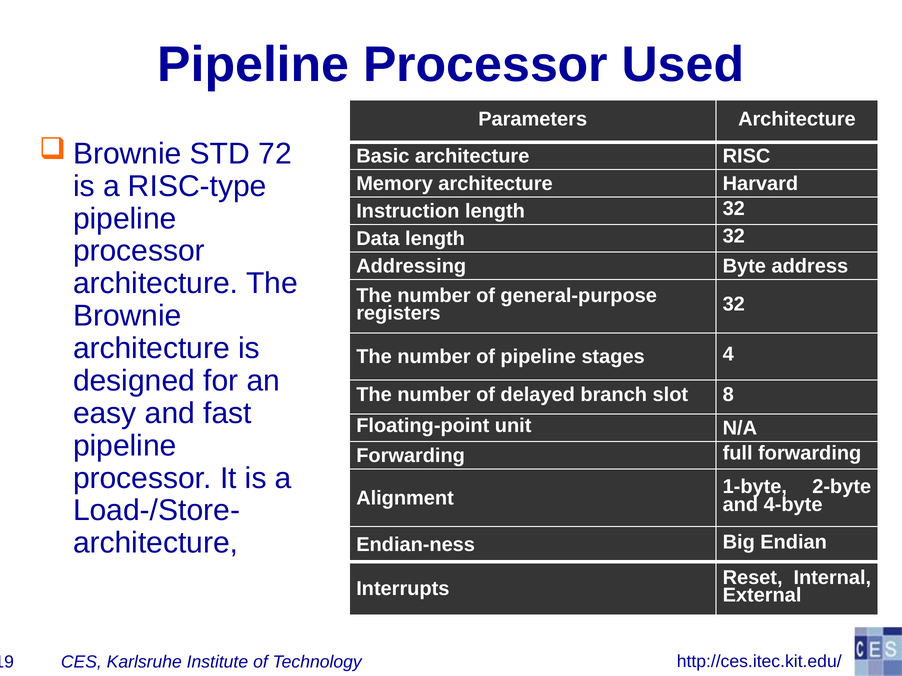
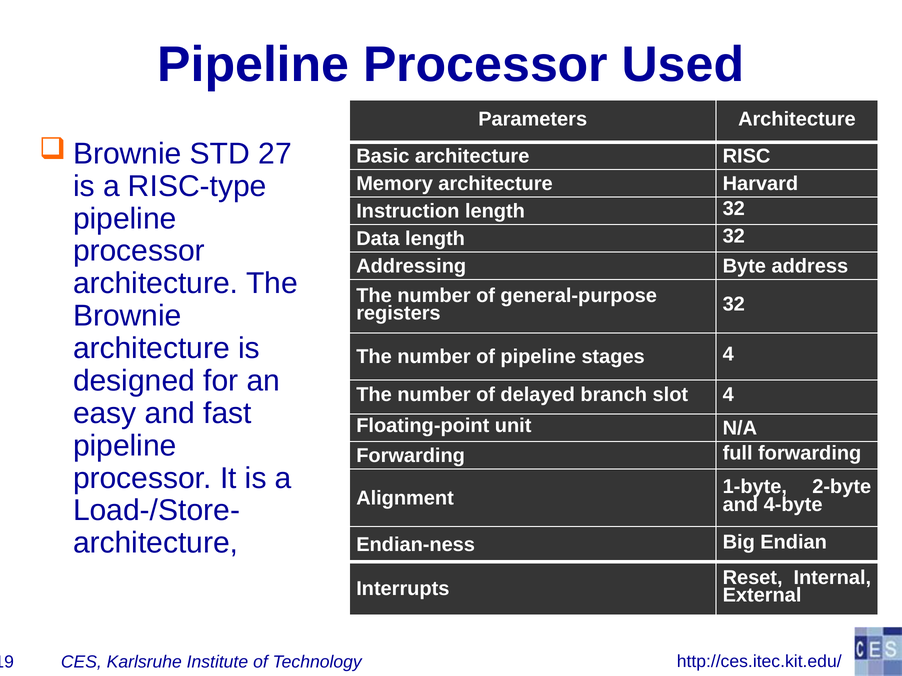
72: 72 -> 27
slot 8: 8 -> 4
